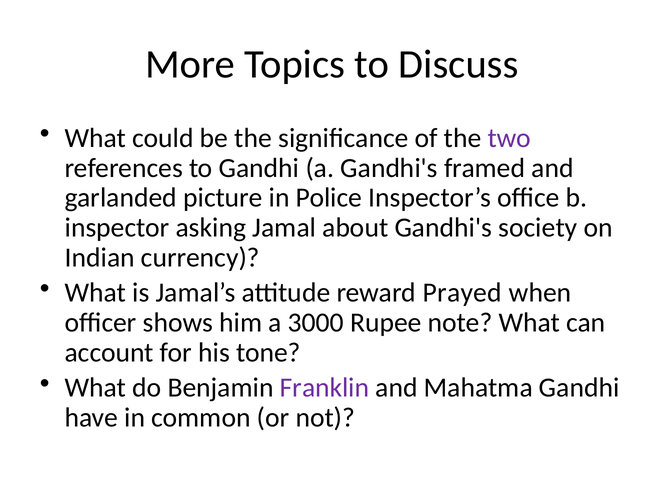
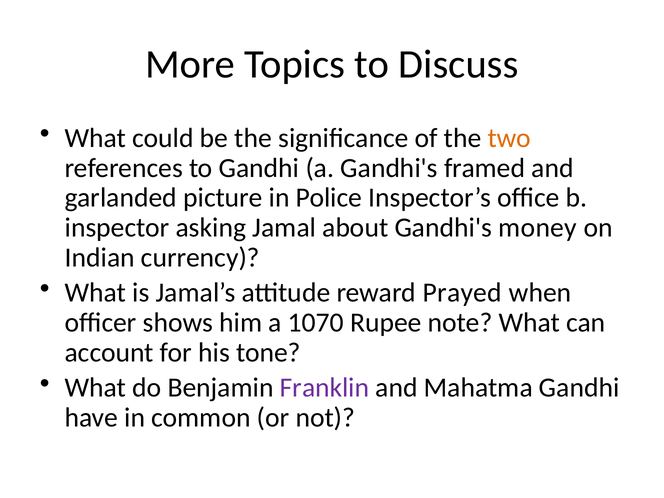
two colour: purple -> orange
society: society -> money
3000: 3000 -> 1070
